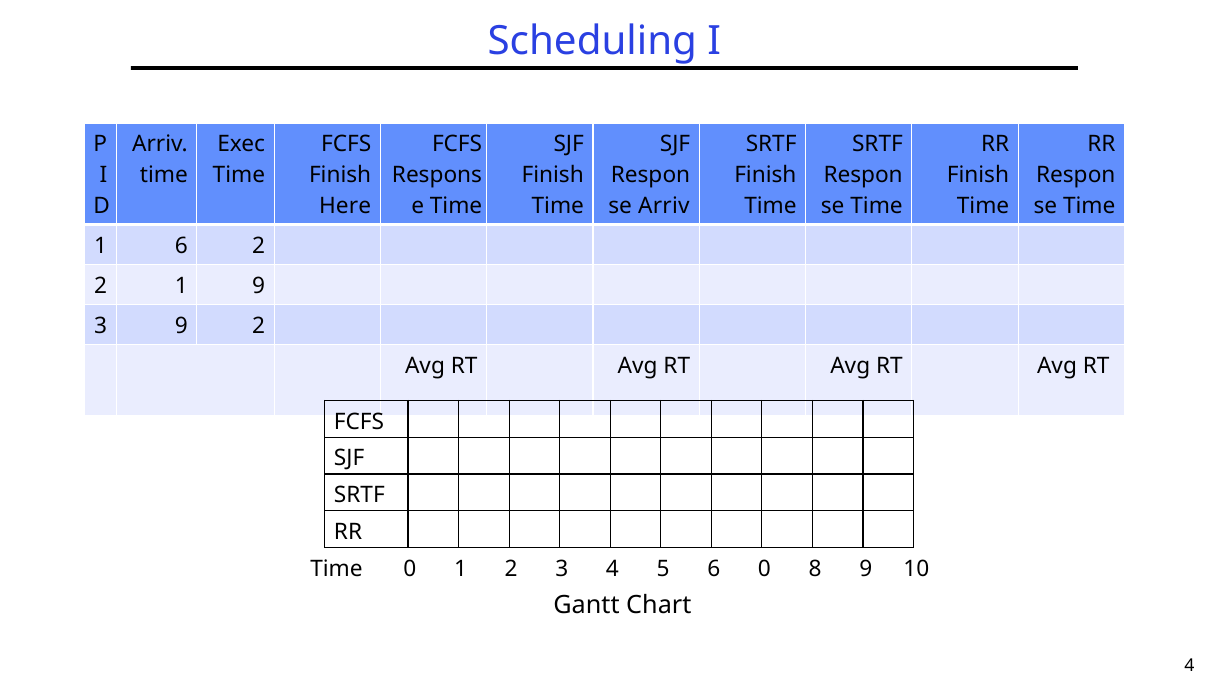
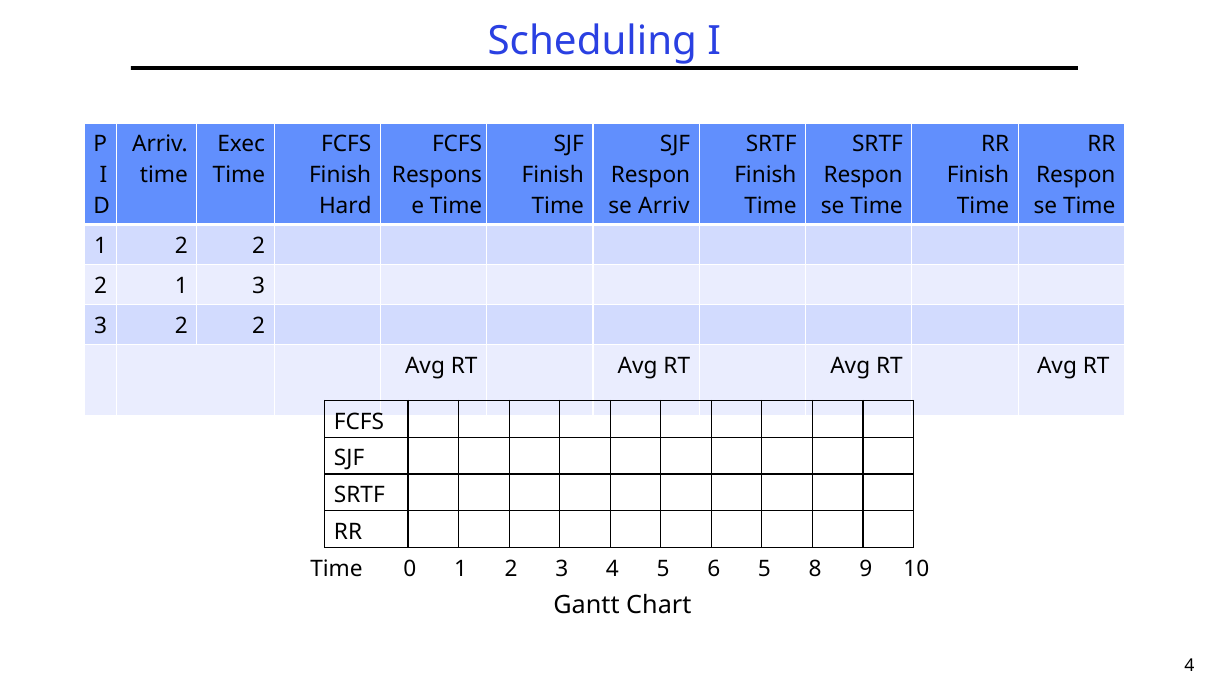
Here: Here -> Hard
6 at (181, 246): 6 -> 2
1 9: 9 -> 3
3 9: 9 -> 2
6 0: 0 -> 5
